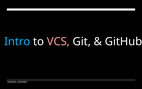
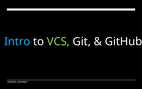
VCS colour: pink -> light green
